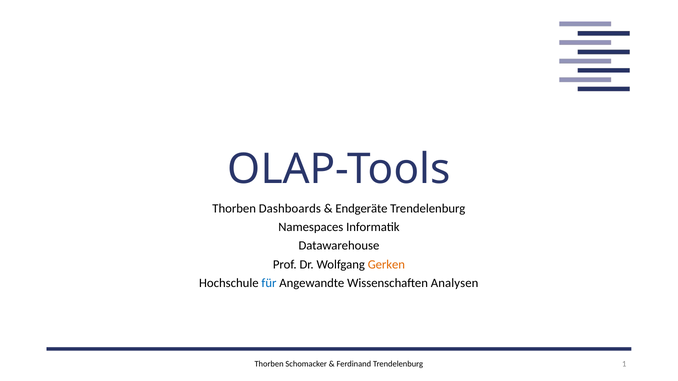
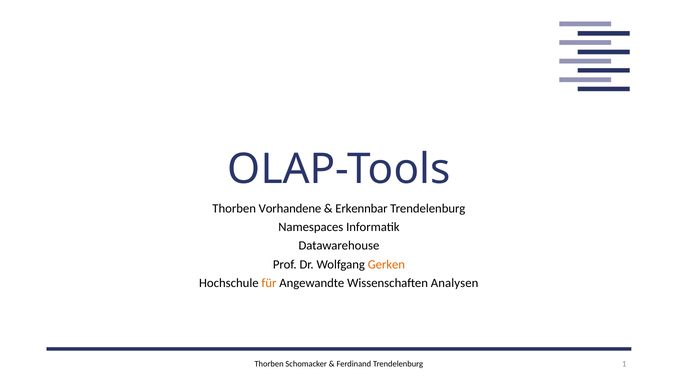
Dashboards: Dashboards -> Vorhandene
Endgeräte: Endgeräte -> Erkennbar
für colour: blue -> orange
